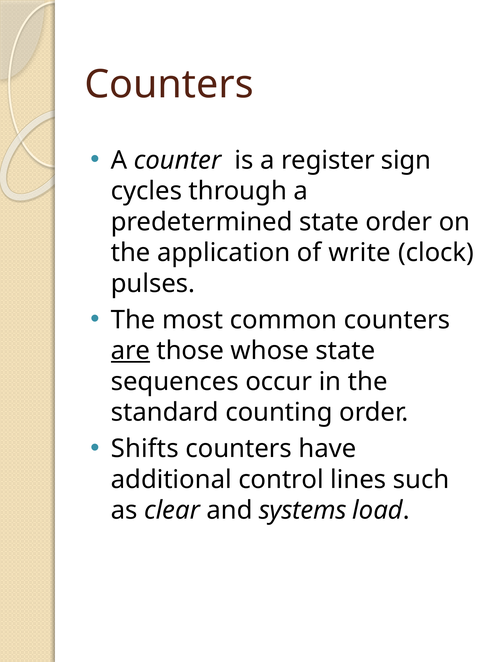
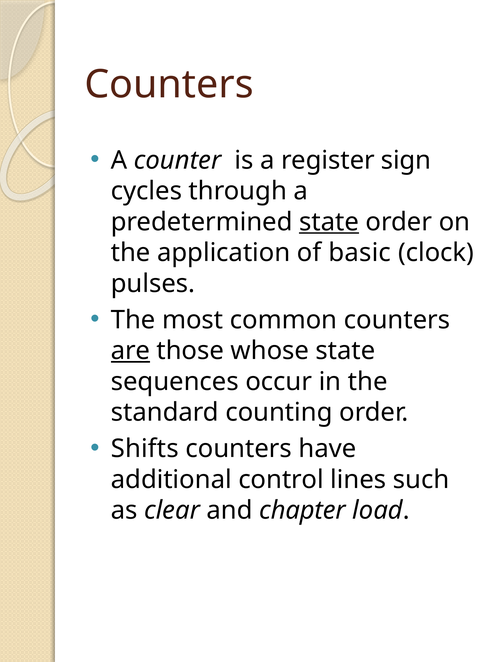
state at (329, 222) underline: none -> present
write: write -> basic
systems: systems -> chapter
